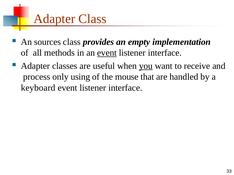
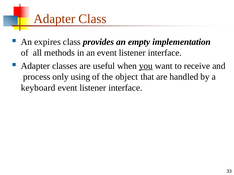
sources: sources -> expires
event at (107, 53) underline: present -> none
mouse: mouse -> object
